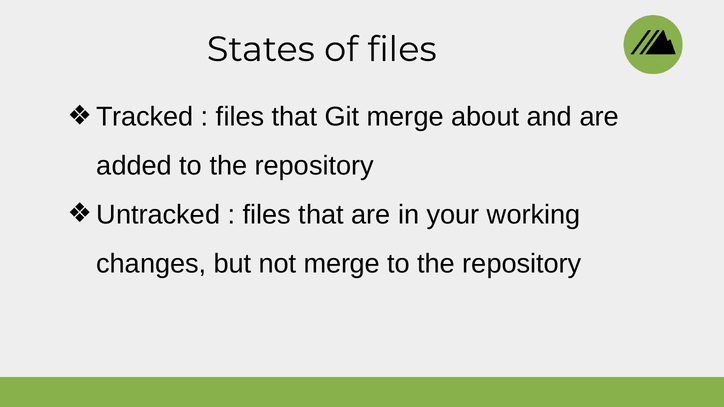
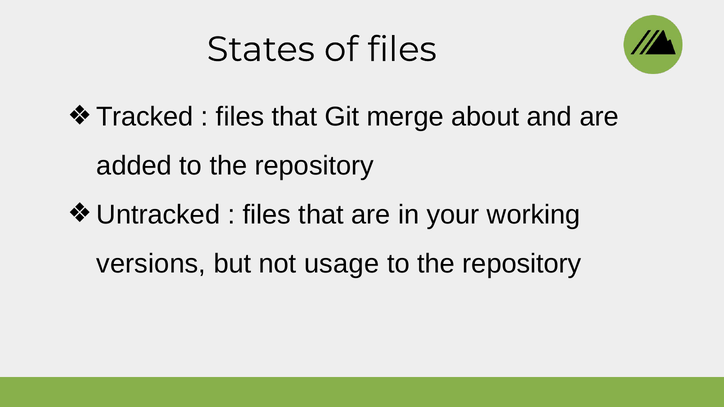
changes: changes -> versions
not merge: merge -> usage
